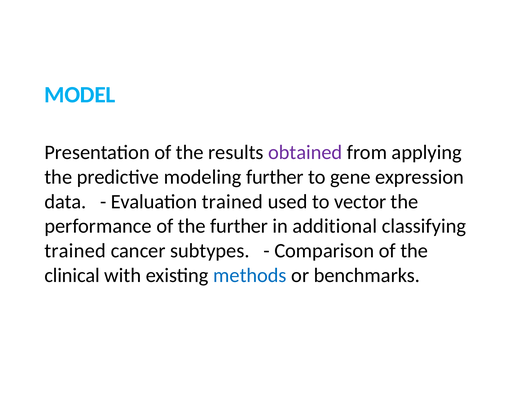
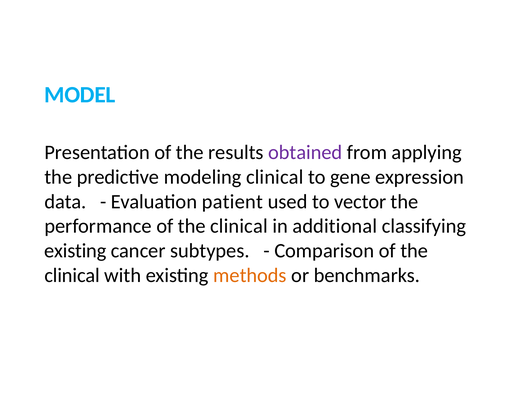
modeling further: further -> clinical
Evaluation trained: trained -> patient
performance of the further: further -> clinical
trained at (75, 250): trained -> existing
methods colour: blue -> orange
